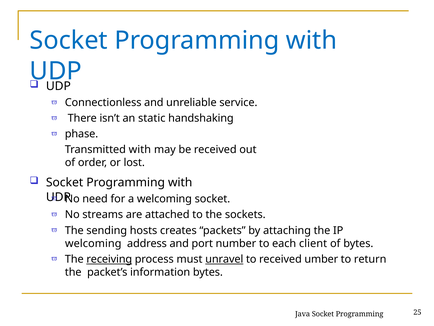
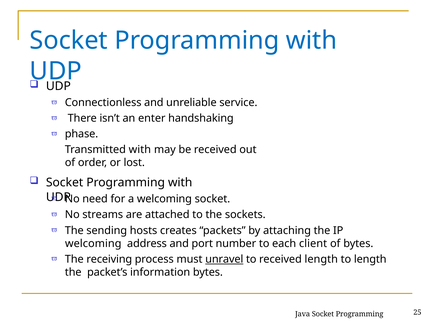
static: static -> enter
receiving underline: present -> none
received umber: umber -> length
to return: return -> length
